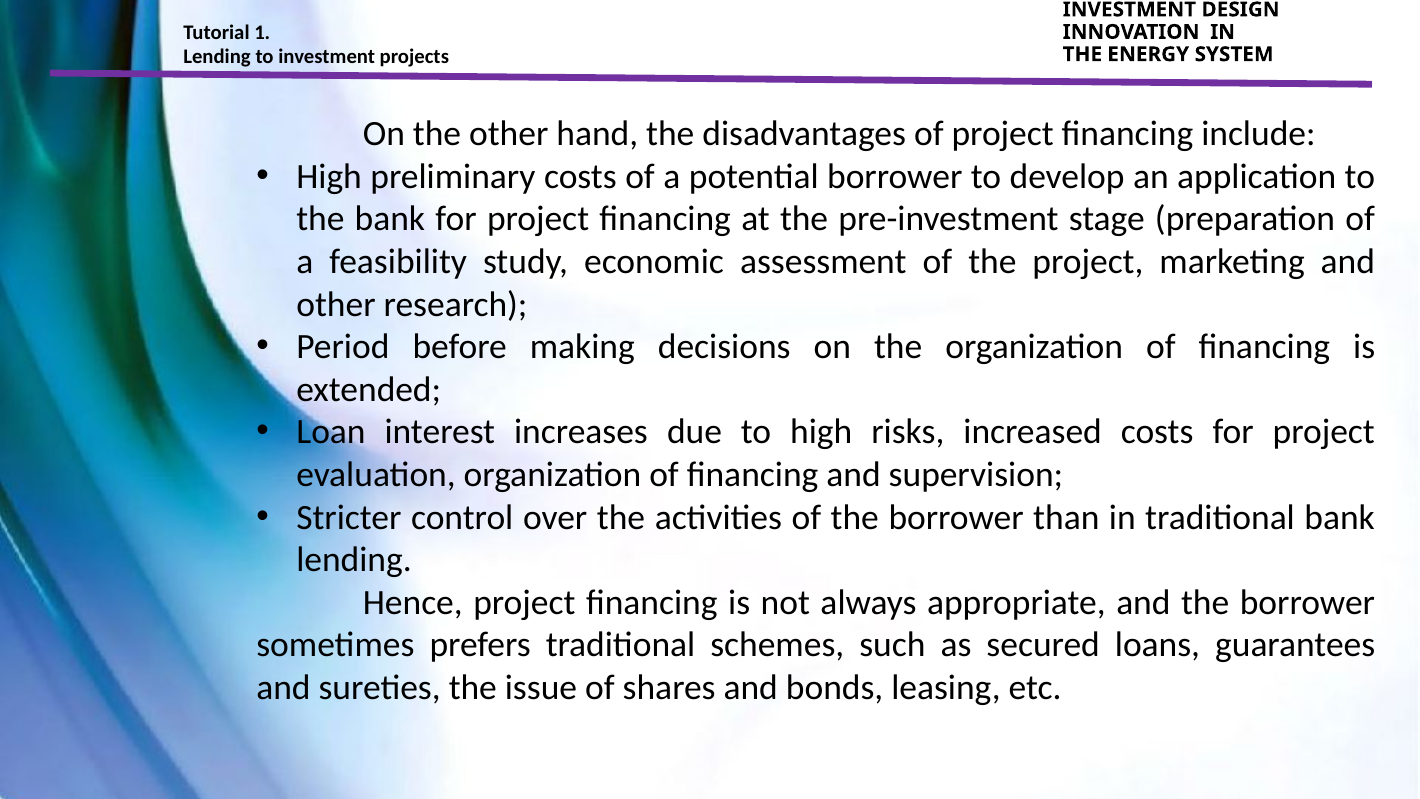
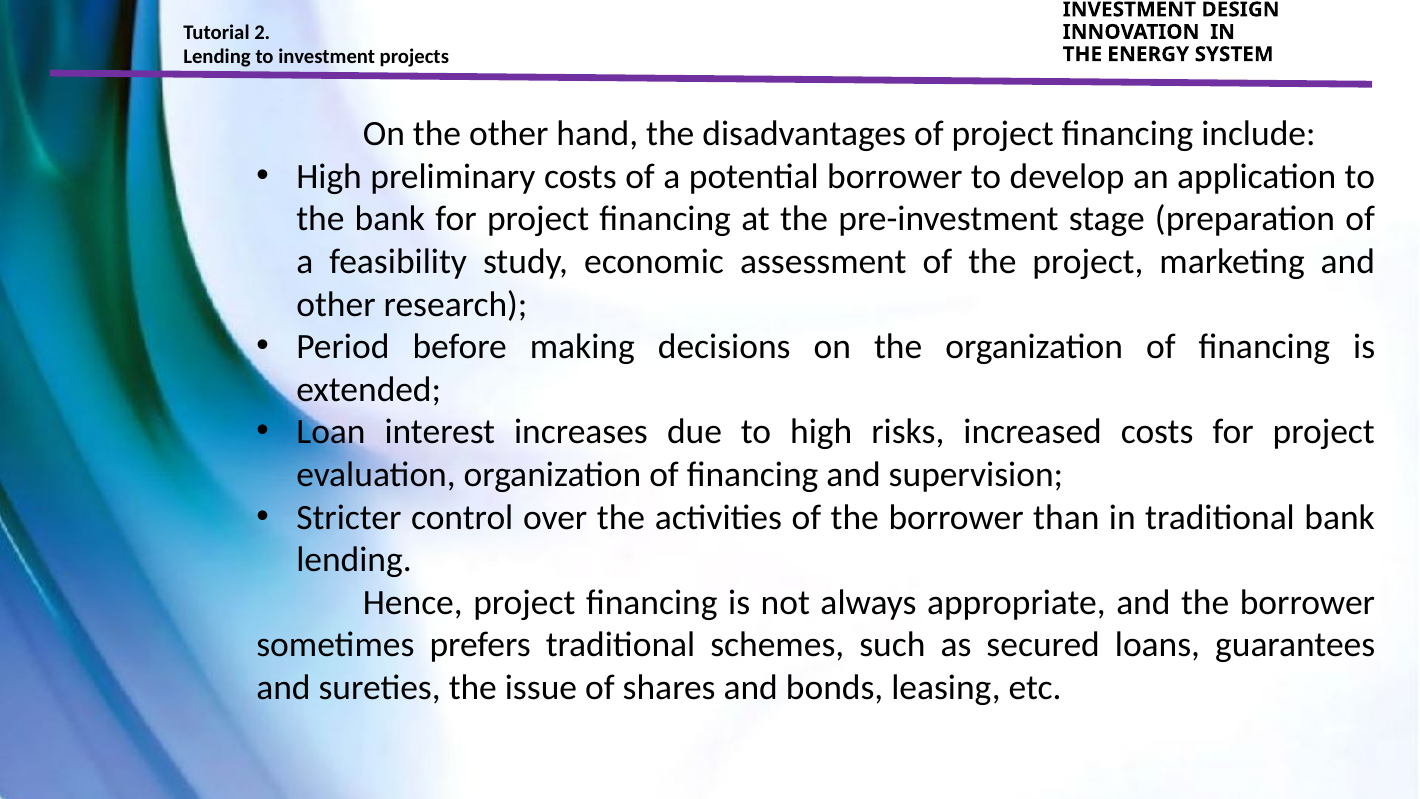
1: 1 -> 2
